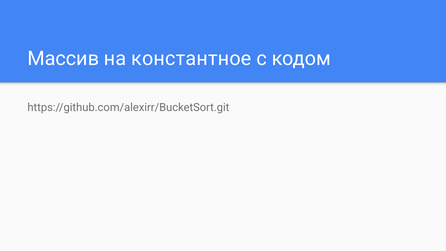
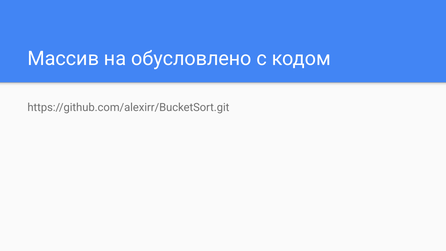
константное: константное -> обусловлено
